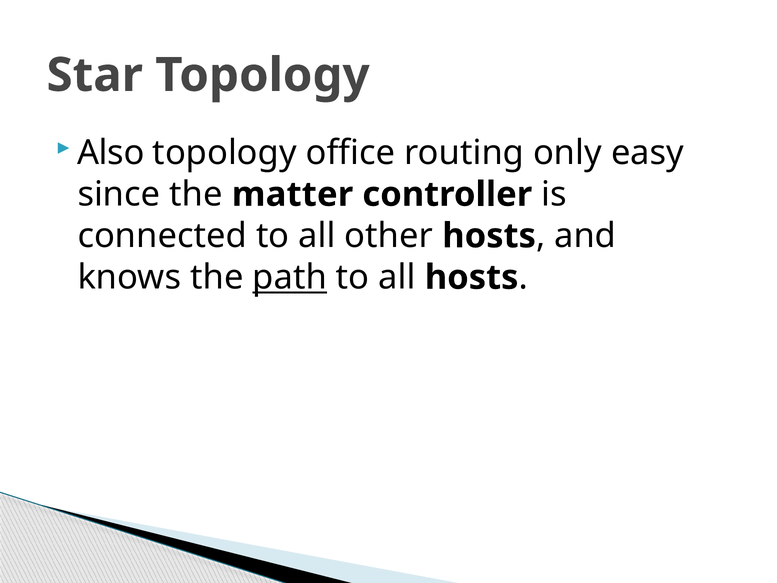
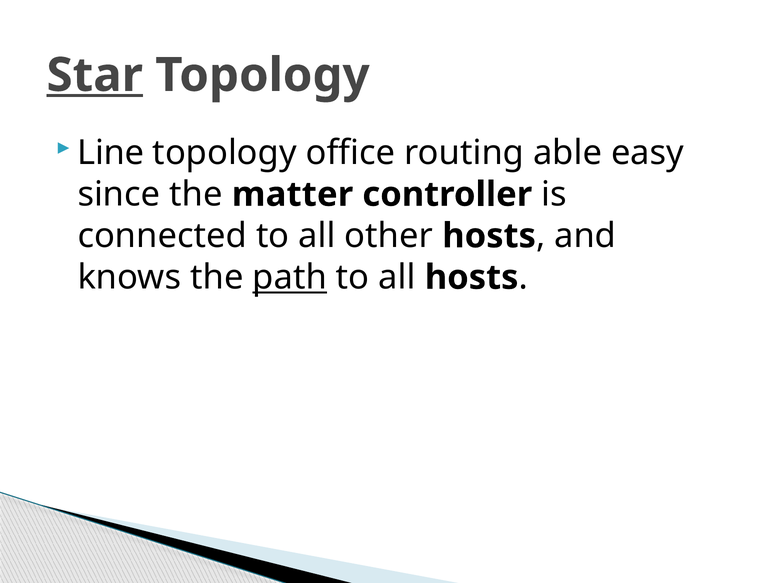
Star underline: none -> present
Also: Also -> Line
only: only -> able
